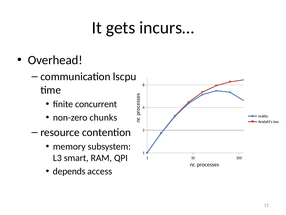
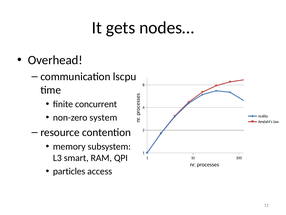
incurs…: incurs… -> nodes…
chunks: chunks -> system
depends: depends -> particles
